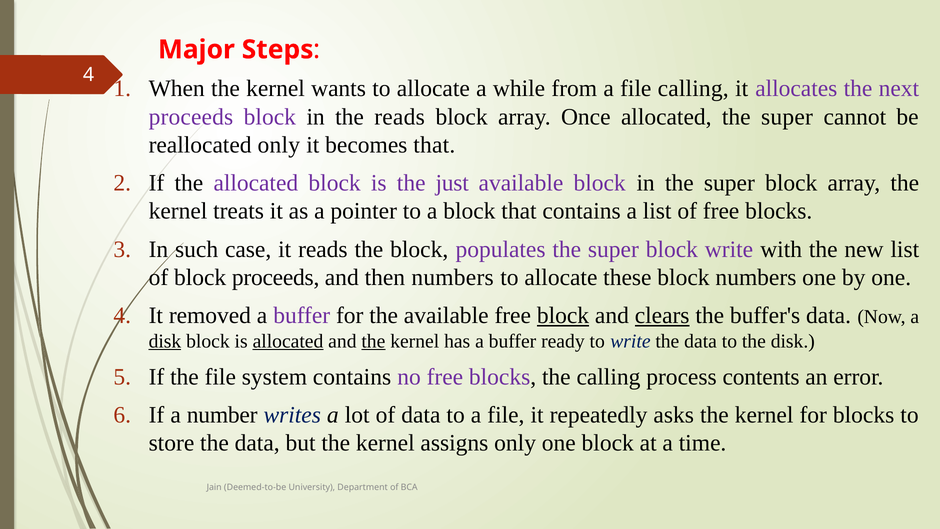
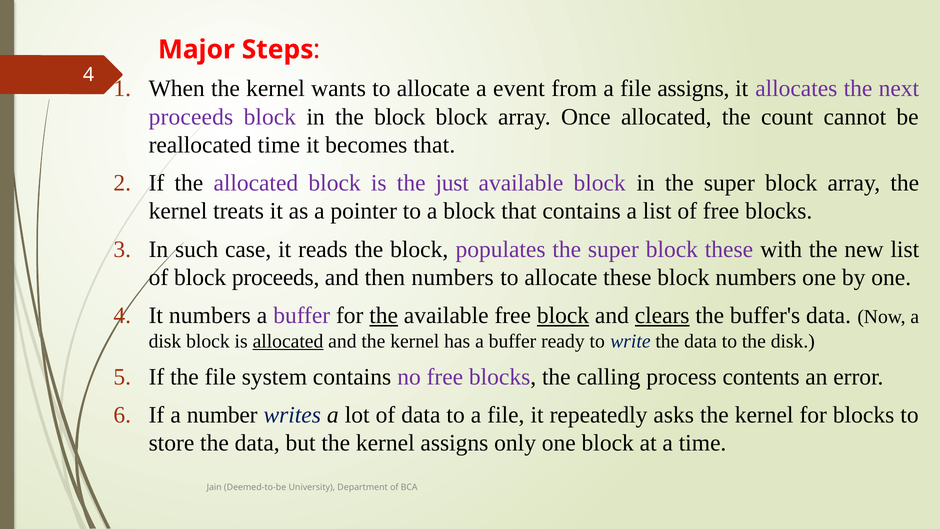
while: while -> event
file calling: calling -> assigns
in the reads: reads -> block
allocated the super: super -> count
reallocated only: only -> time
block write: write -> these
It removed: removed -> numbers
the at (384, 315) underline: none -> present
disk at (165, 341) underline: present -> none
the at (373, 341) underline: present -> none
